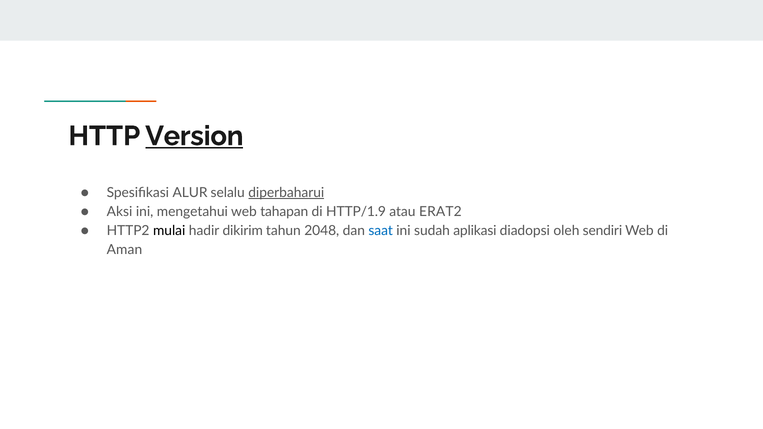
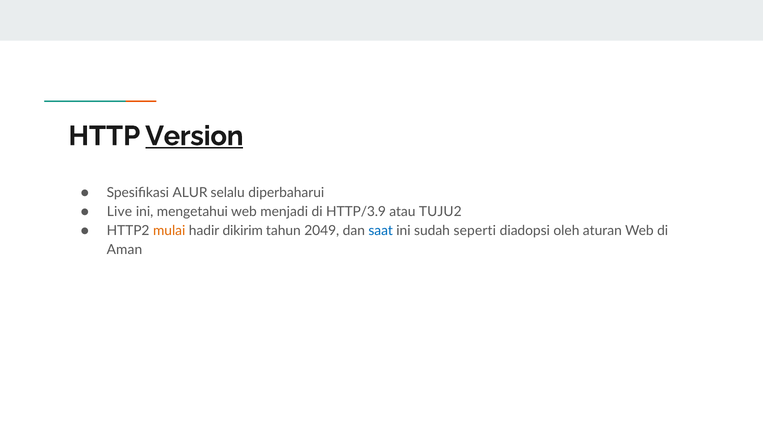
diperbaharui underline: present -> none
Aksi: Aksi -> Live
tahapan: tahapan -> menjadi
HTTP/1.9: HTTP/1.9 -> HTTP/3.9
ERAT2: ERAT2 -> TUJU2
mulai colour: black -> orange
2048: 2048 -> 2049
aplikasi: aplikasi -> seperti
sendiri: sendiri -> aturan
